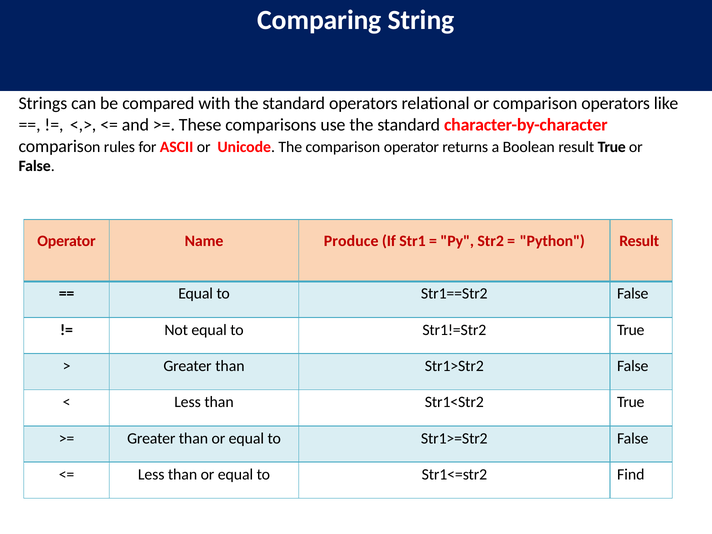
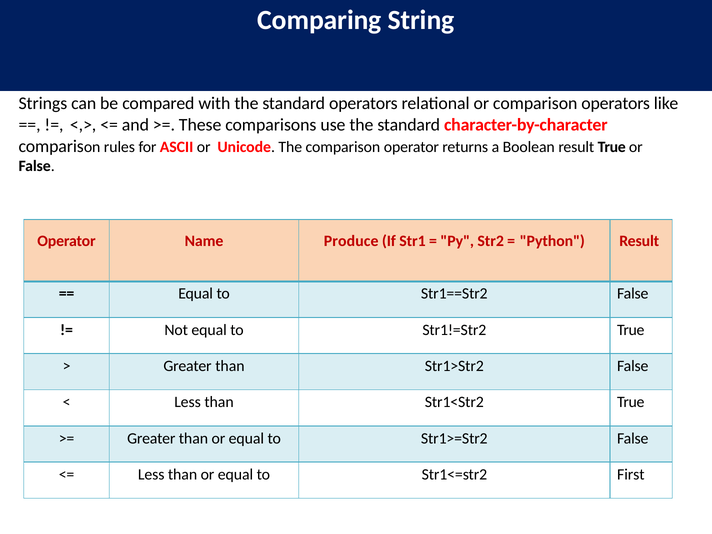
Find: Find -> First
